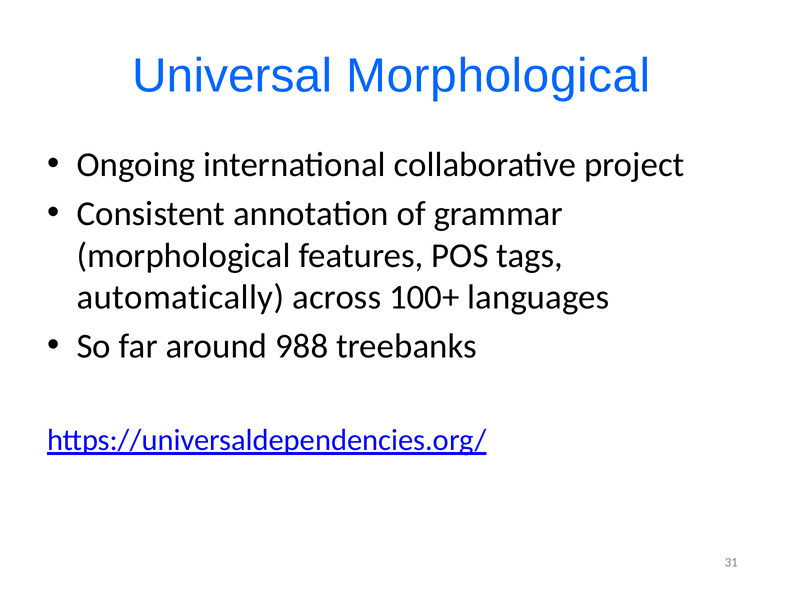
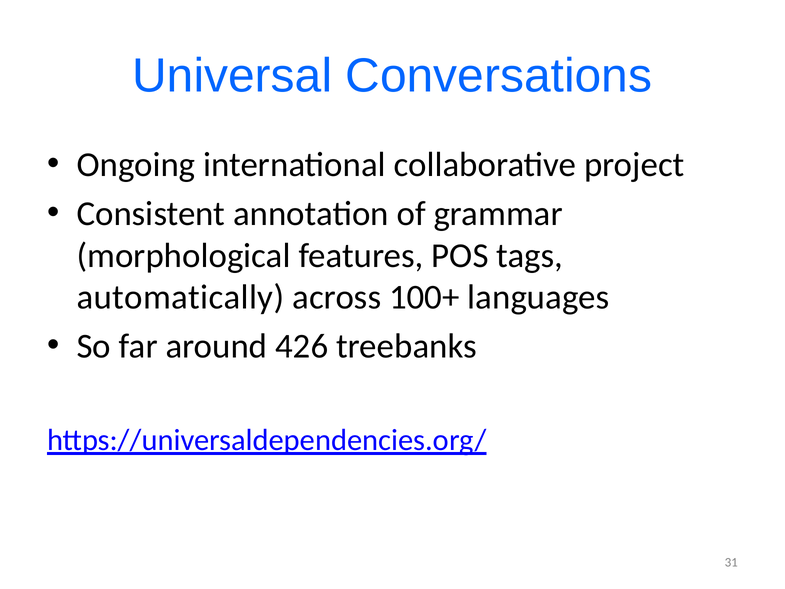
Universal Morphological: Morphological -> Conversations
988: 988 -> 426
